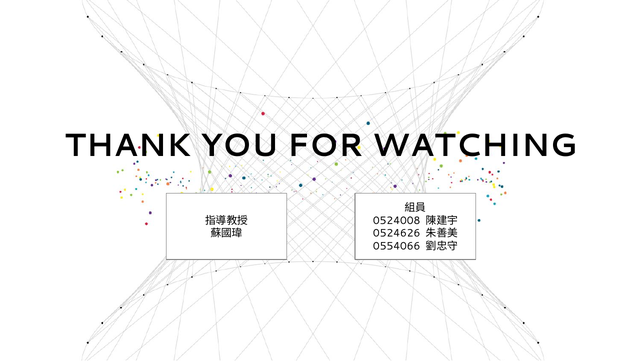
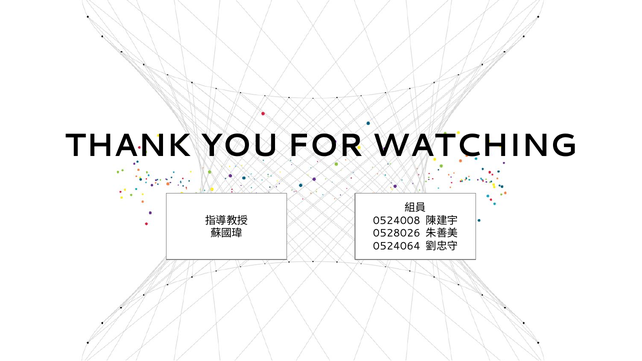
0524626: 0524626 -> 0528026
0554066: 0554066 -> 0524064
